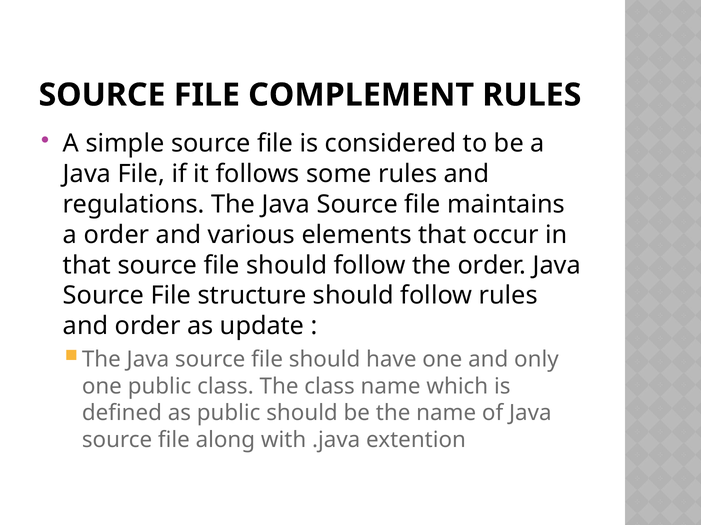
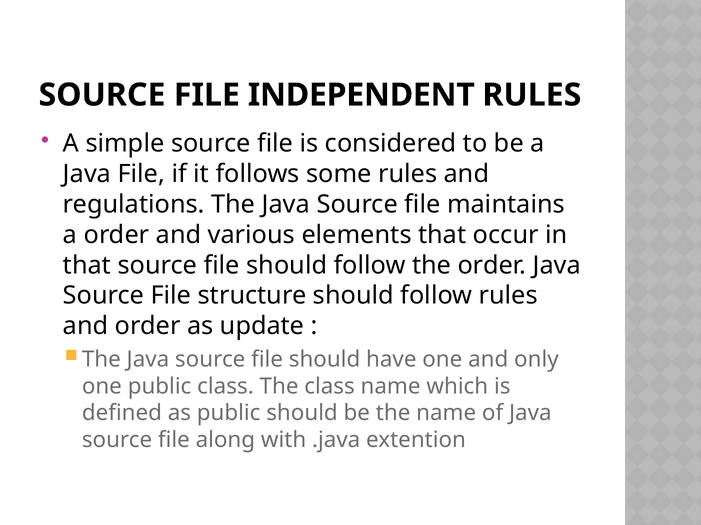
COMPLEMENT: COMPLEMENT -> INDEPENDENT
